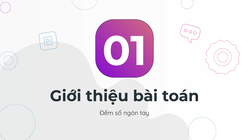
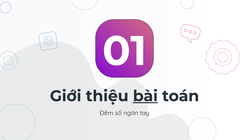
bài underline: none -> present
